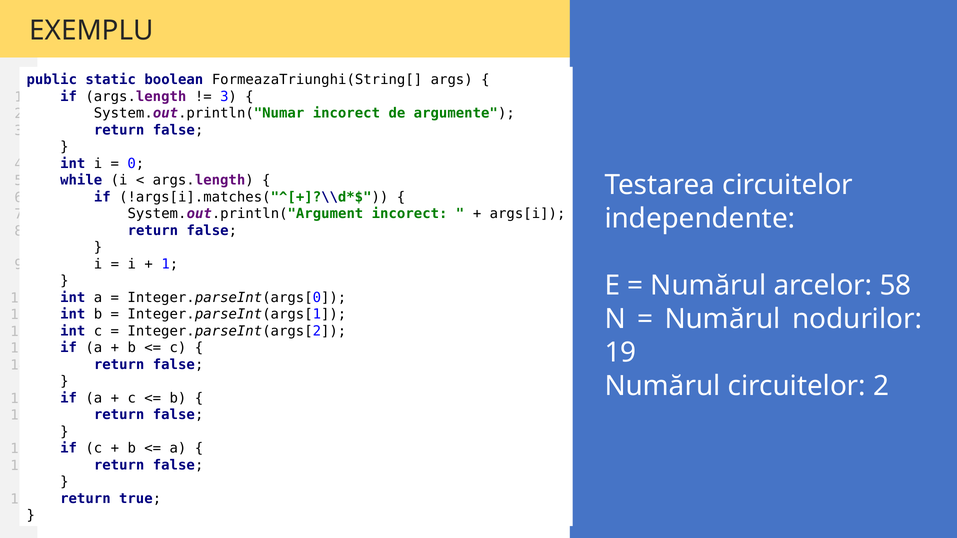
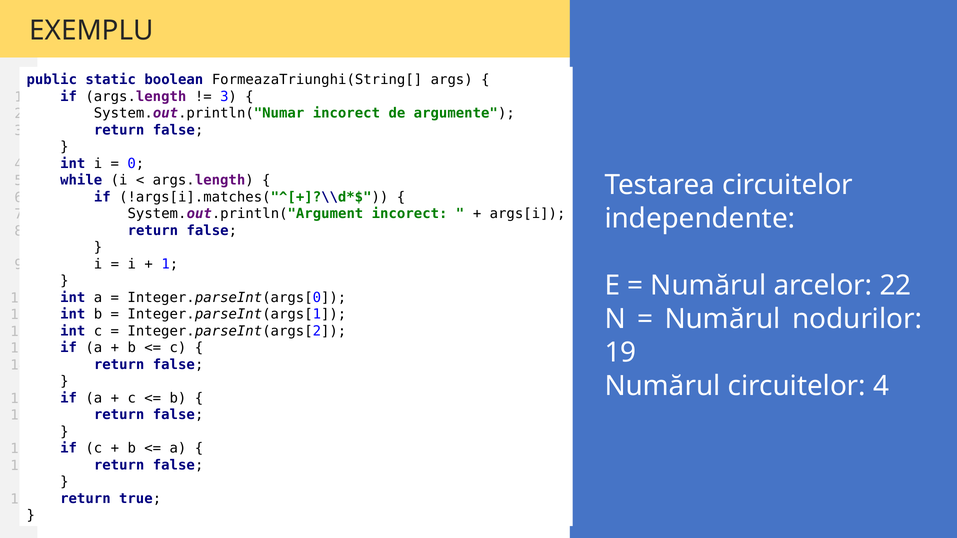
58: 58 -> 22
circuitelor 2: 2 -> 4
